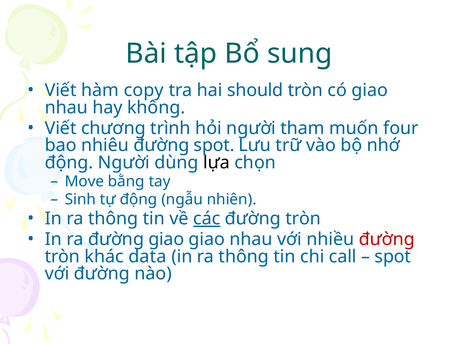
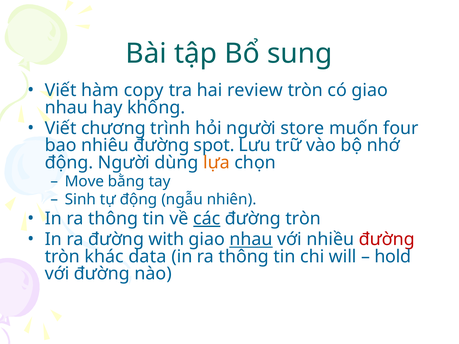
should: should -> review
tham: tham -> store
lựa colour: black -> orange
đường giao: giao -> with
nhau at (251, 240) underline: none -> present
call: call -> will
spot at (393, 257): spot -> hold
